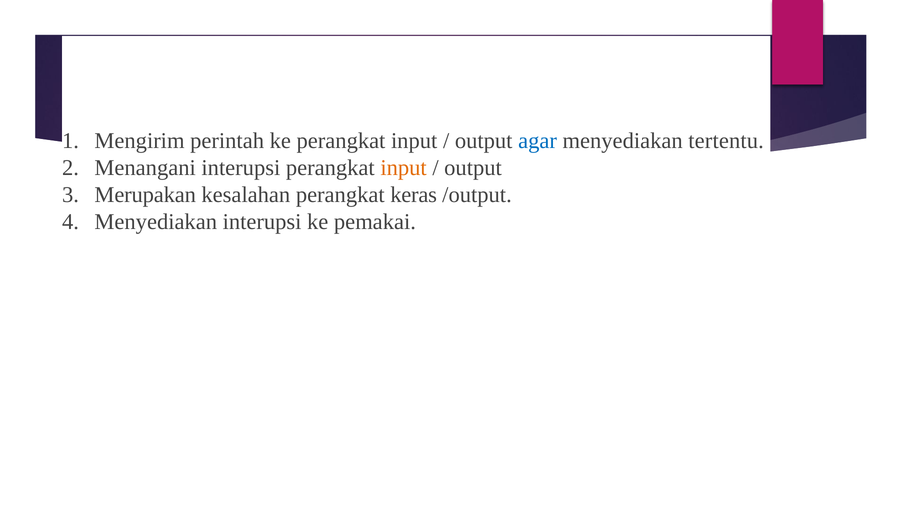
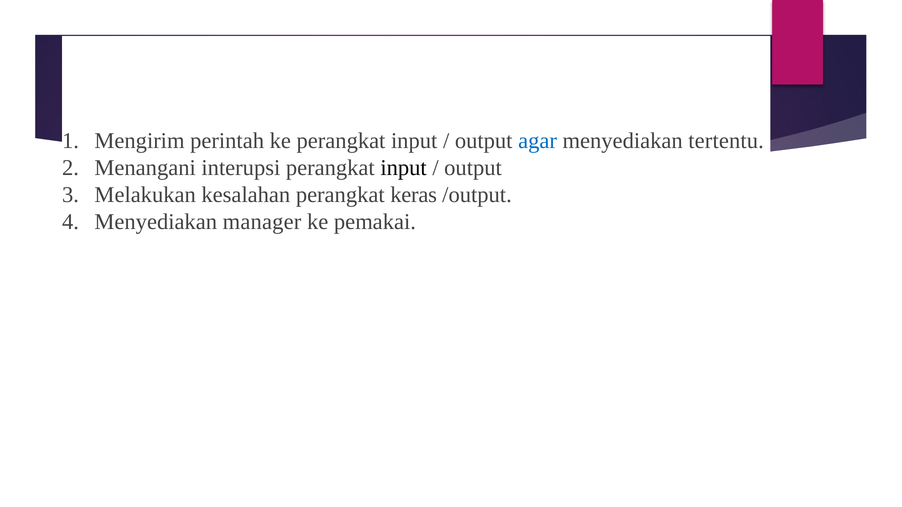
input at (404, 168) colour: orange -> black
Merupakan: Merupakan -> Melakukan
Menyediakan interupsi: interupsi -> manager
